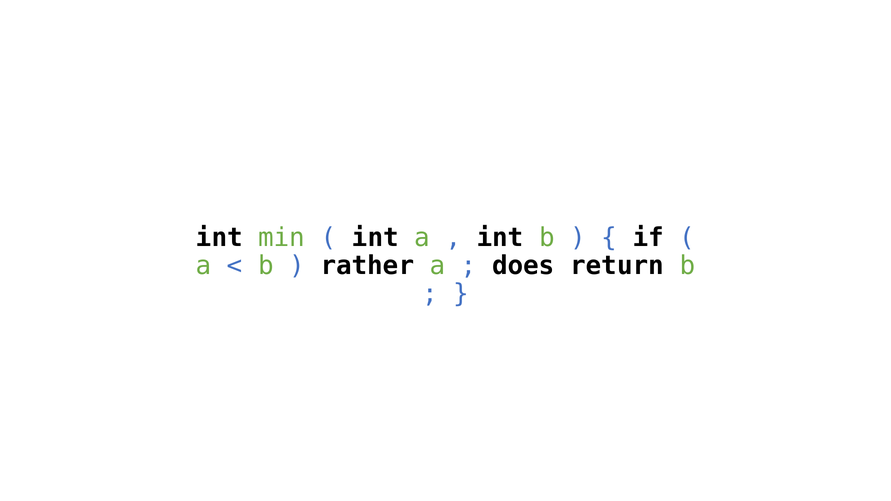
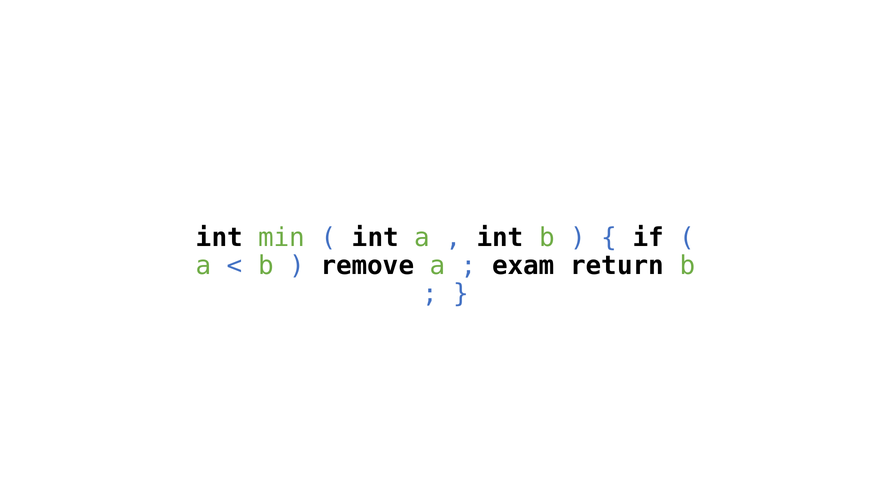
rather: rather -> remove
does: does -> exam
